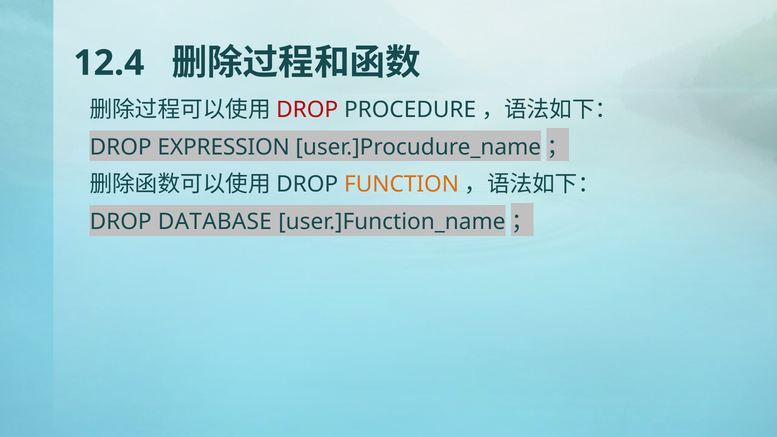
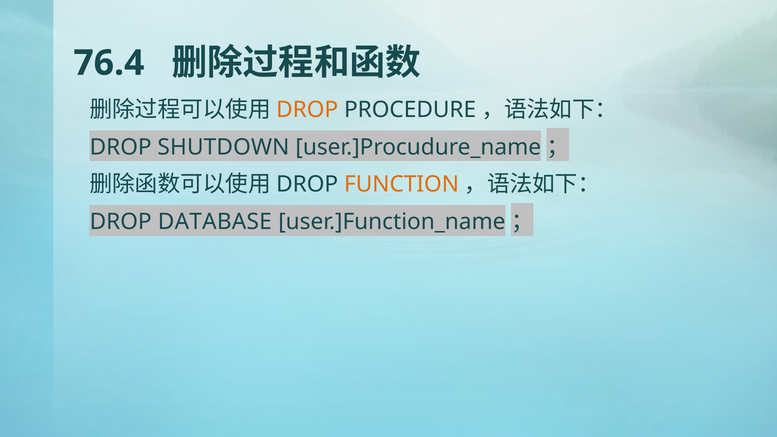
12.4: 12.4 -> 76.4
DROP at (307, 110) colour: red -> orange
EXPRESSION: EXPRESSION -> SHUTDOWN
